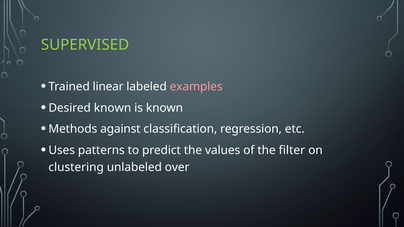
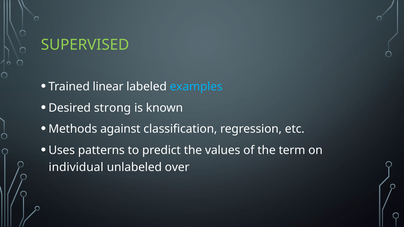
examples colour: pink -> light blue
Desired known: known -> strong
filter: filter -> term
clustering: clustering -> individual
